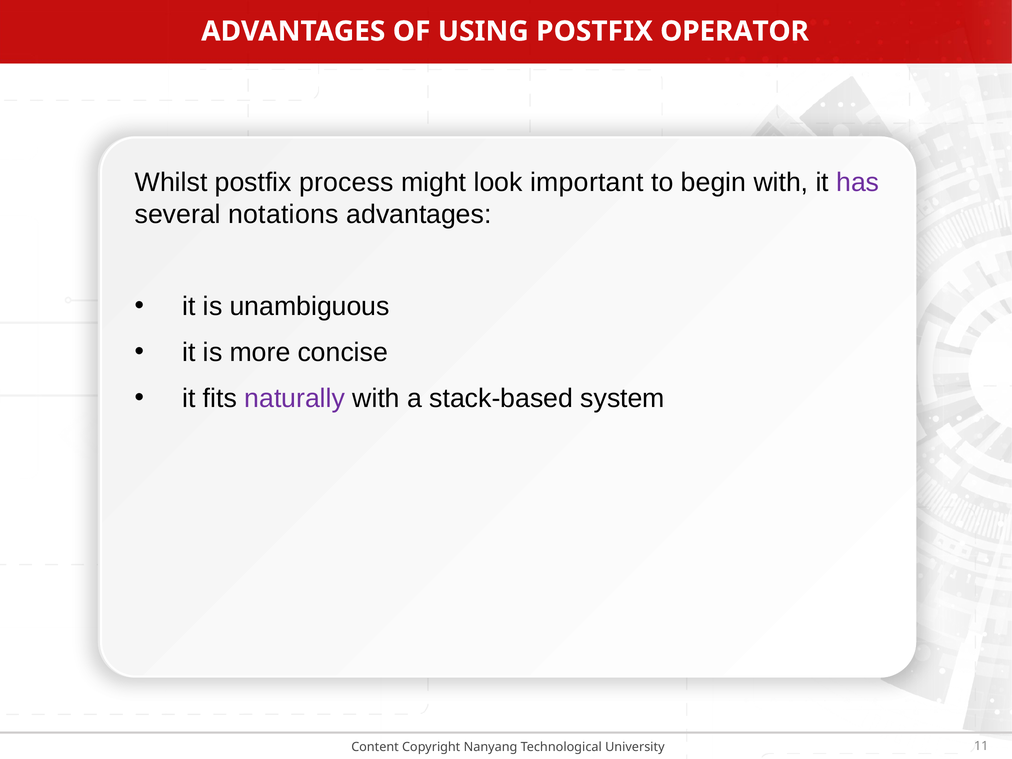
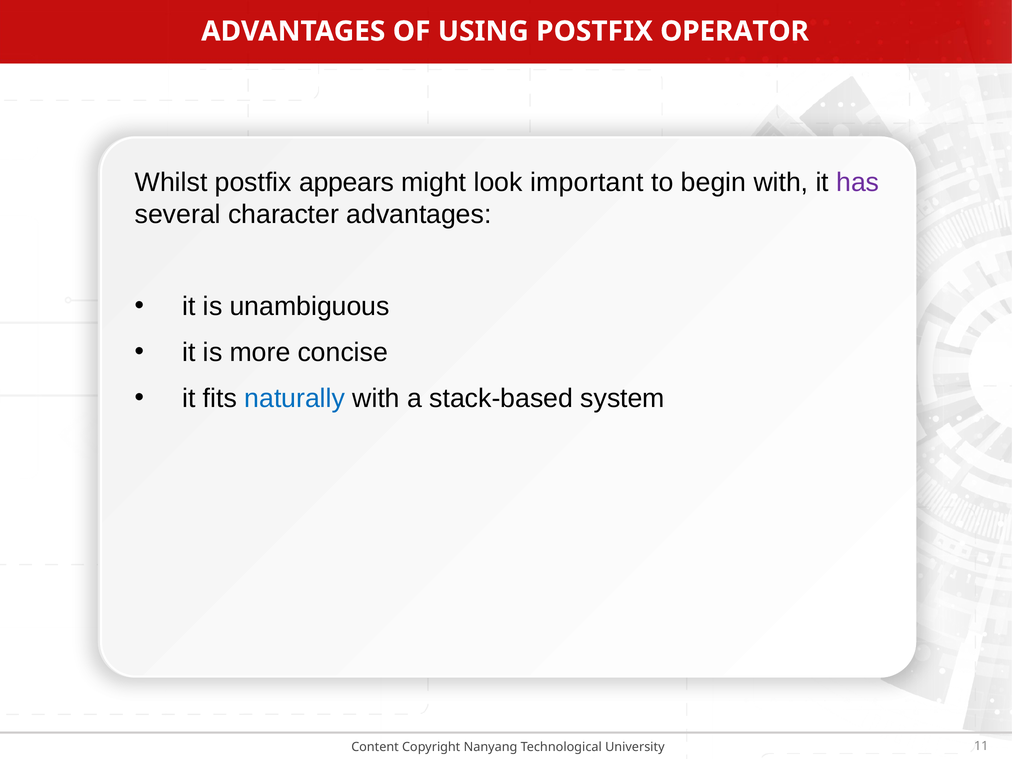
process: process -> appears
notations: notations -> character
naturally colour: purple -> blue
